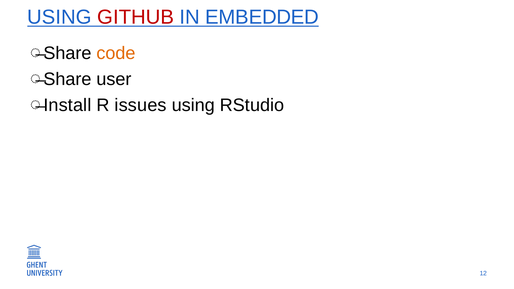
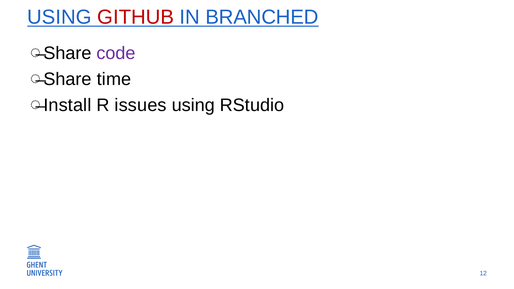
EMBEDDED: EMBEDDED -> BRANCHED
code colour: orange -> purple
user: user -> time
